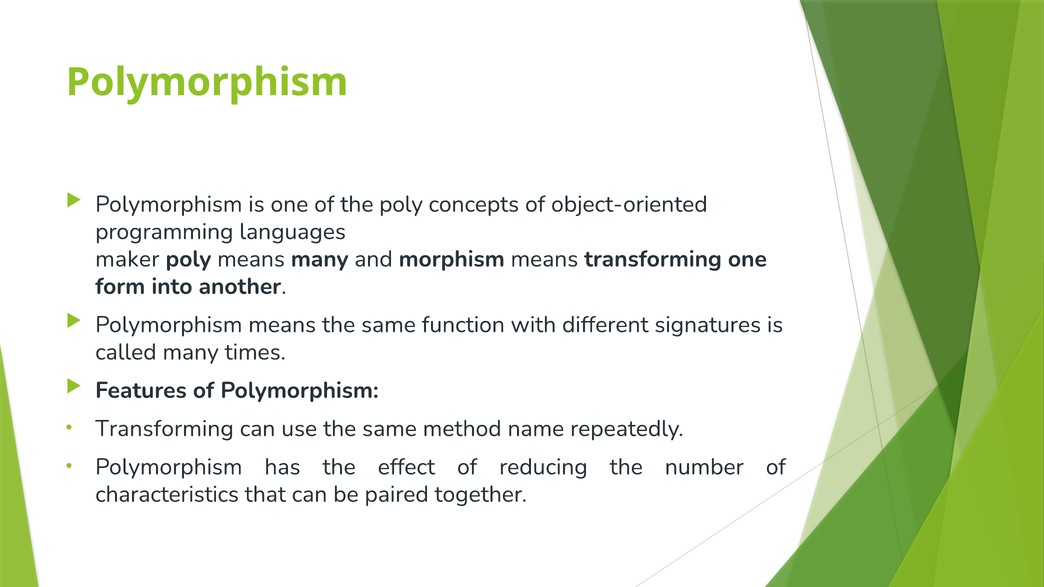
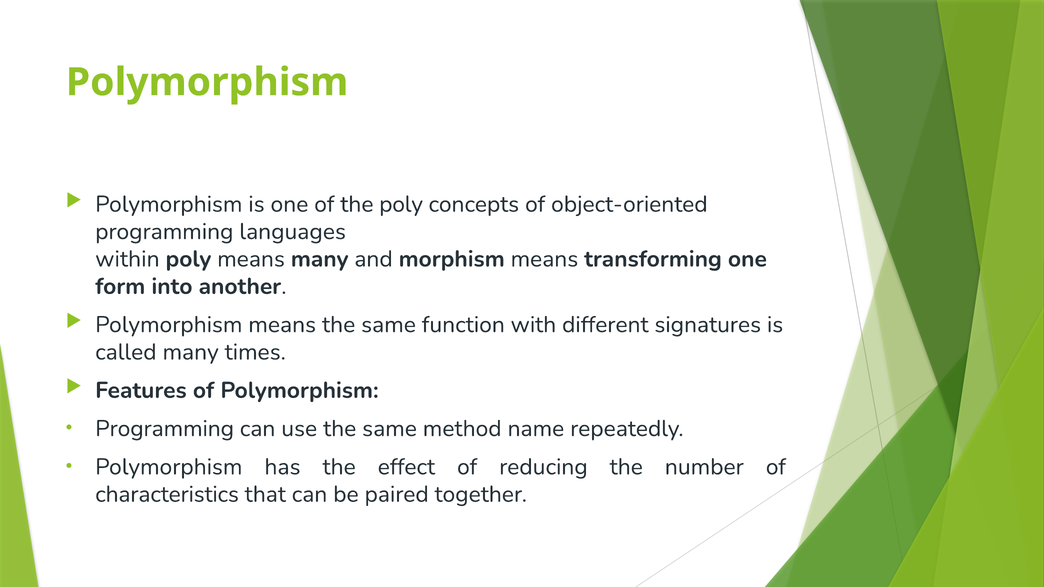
maker: maker -> within
Transforming at (165, 429): Transforming -> Programming
